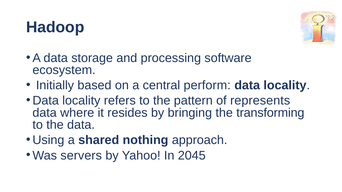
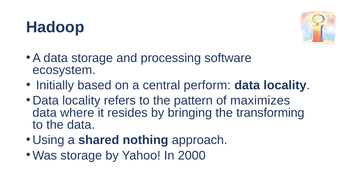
represents: represents -> maximizes
Was servers: servers -> storage
2045: 2045 -> 2000
